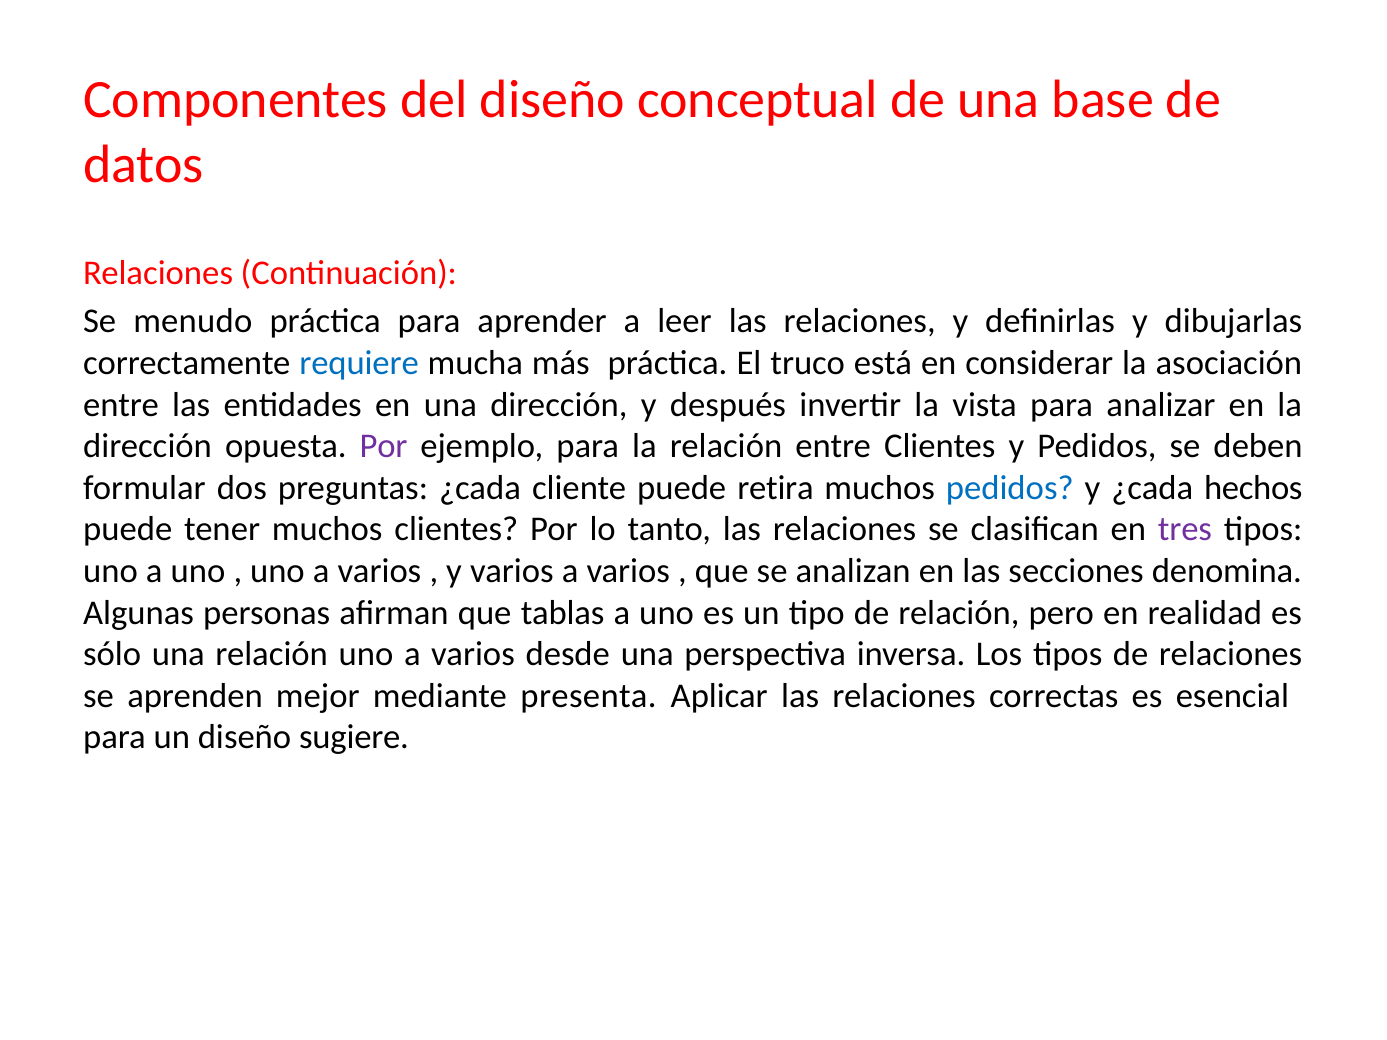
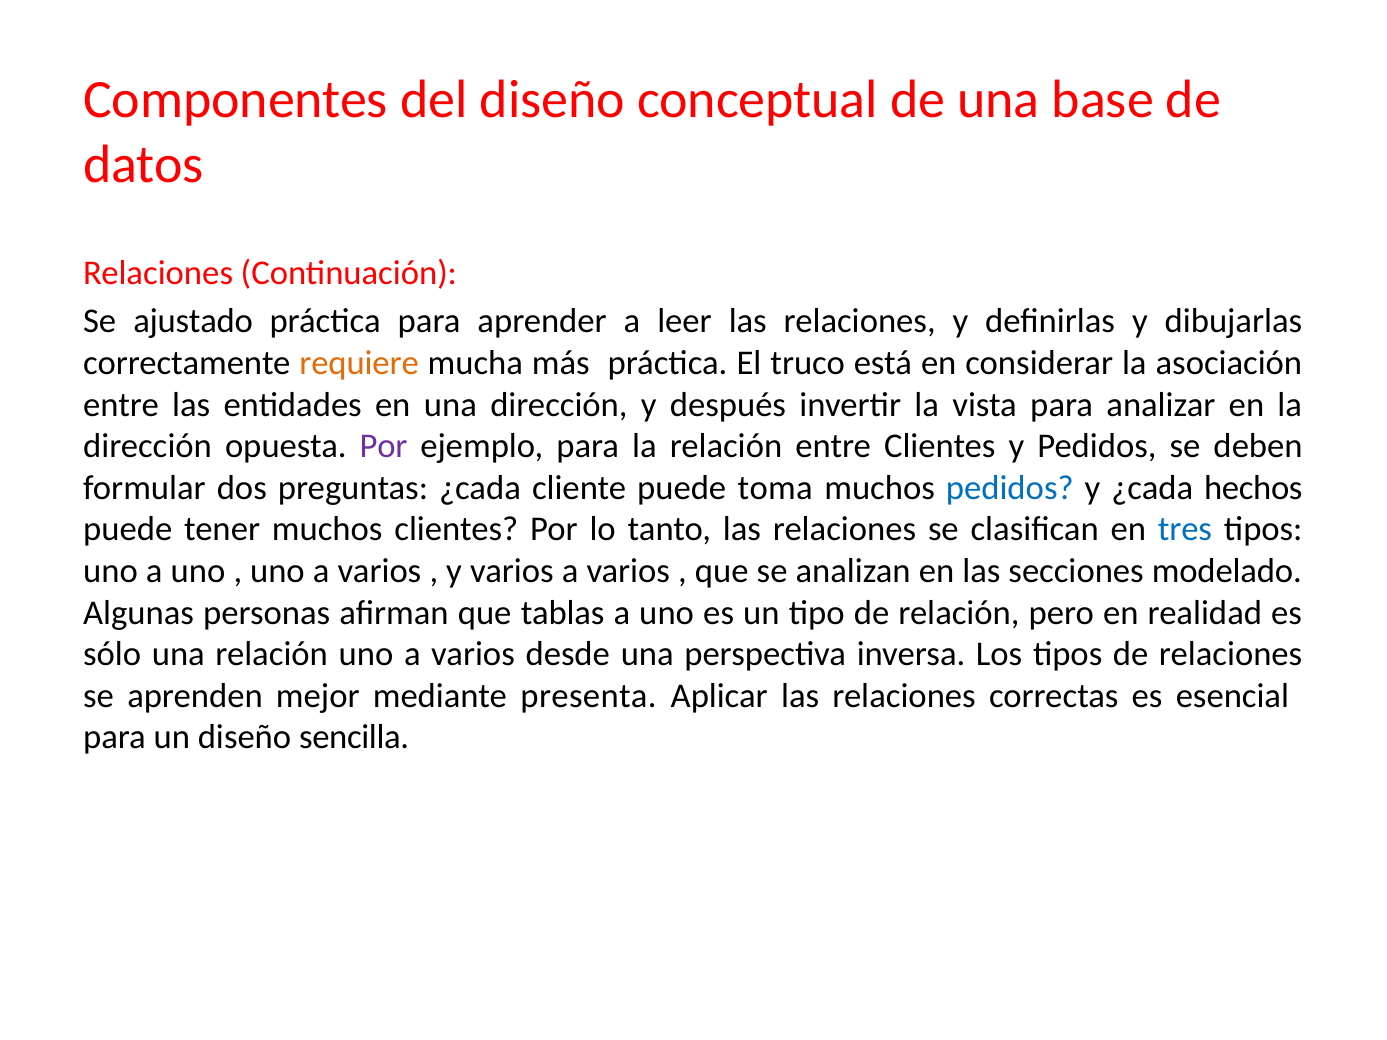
menudo: menudo -> ajustado
requiere colour: blue -> orange
retira: retira -> toma
tres colour: purple -> blue
denomina: denomina -> modelado
sugiere: sugiere -> sencilla
